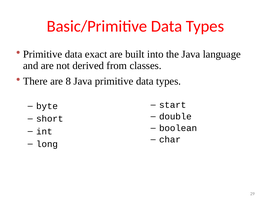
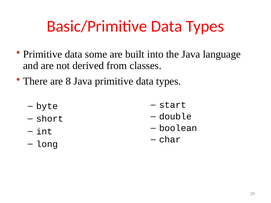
exact: exact -> some
